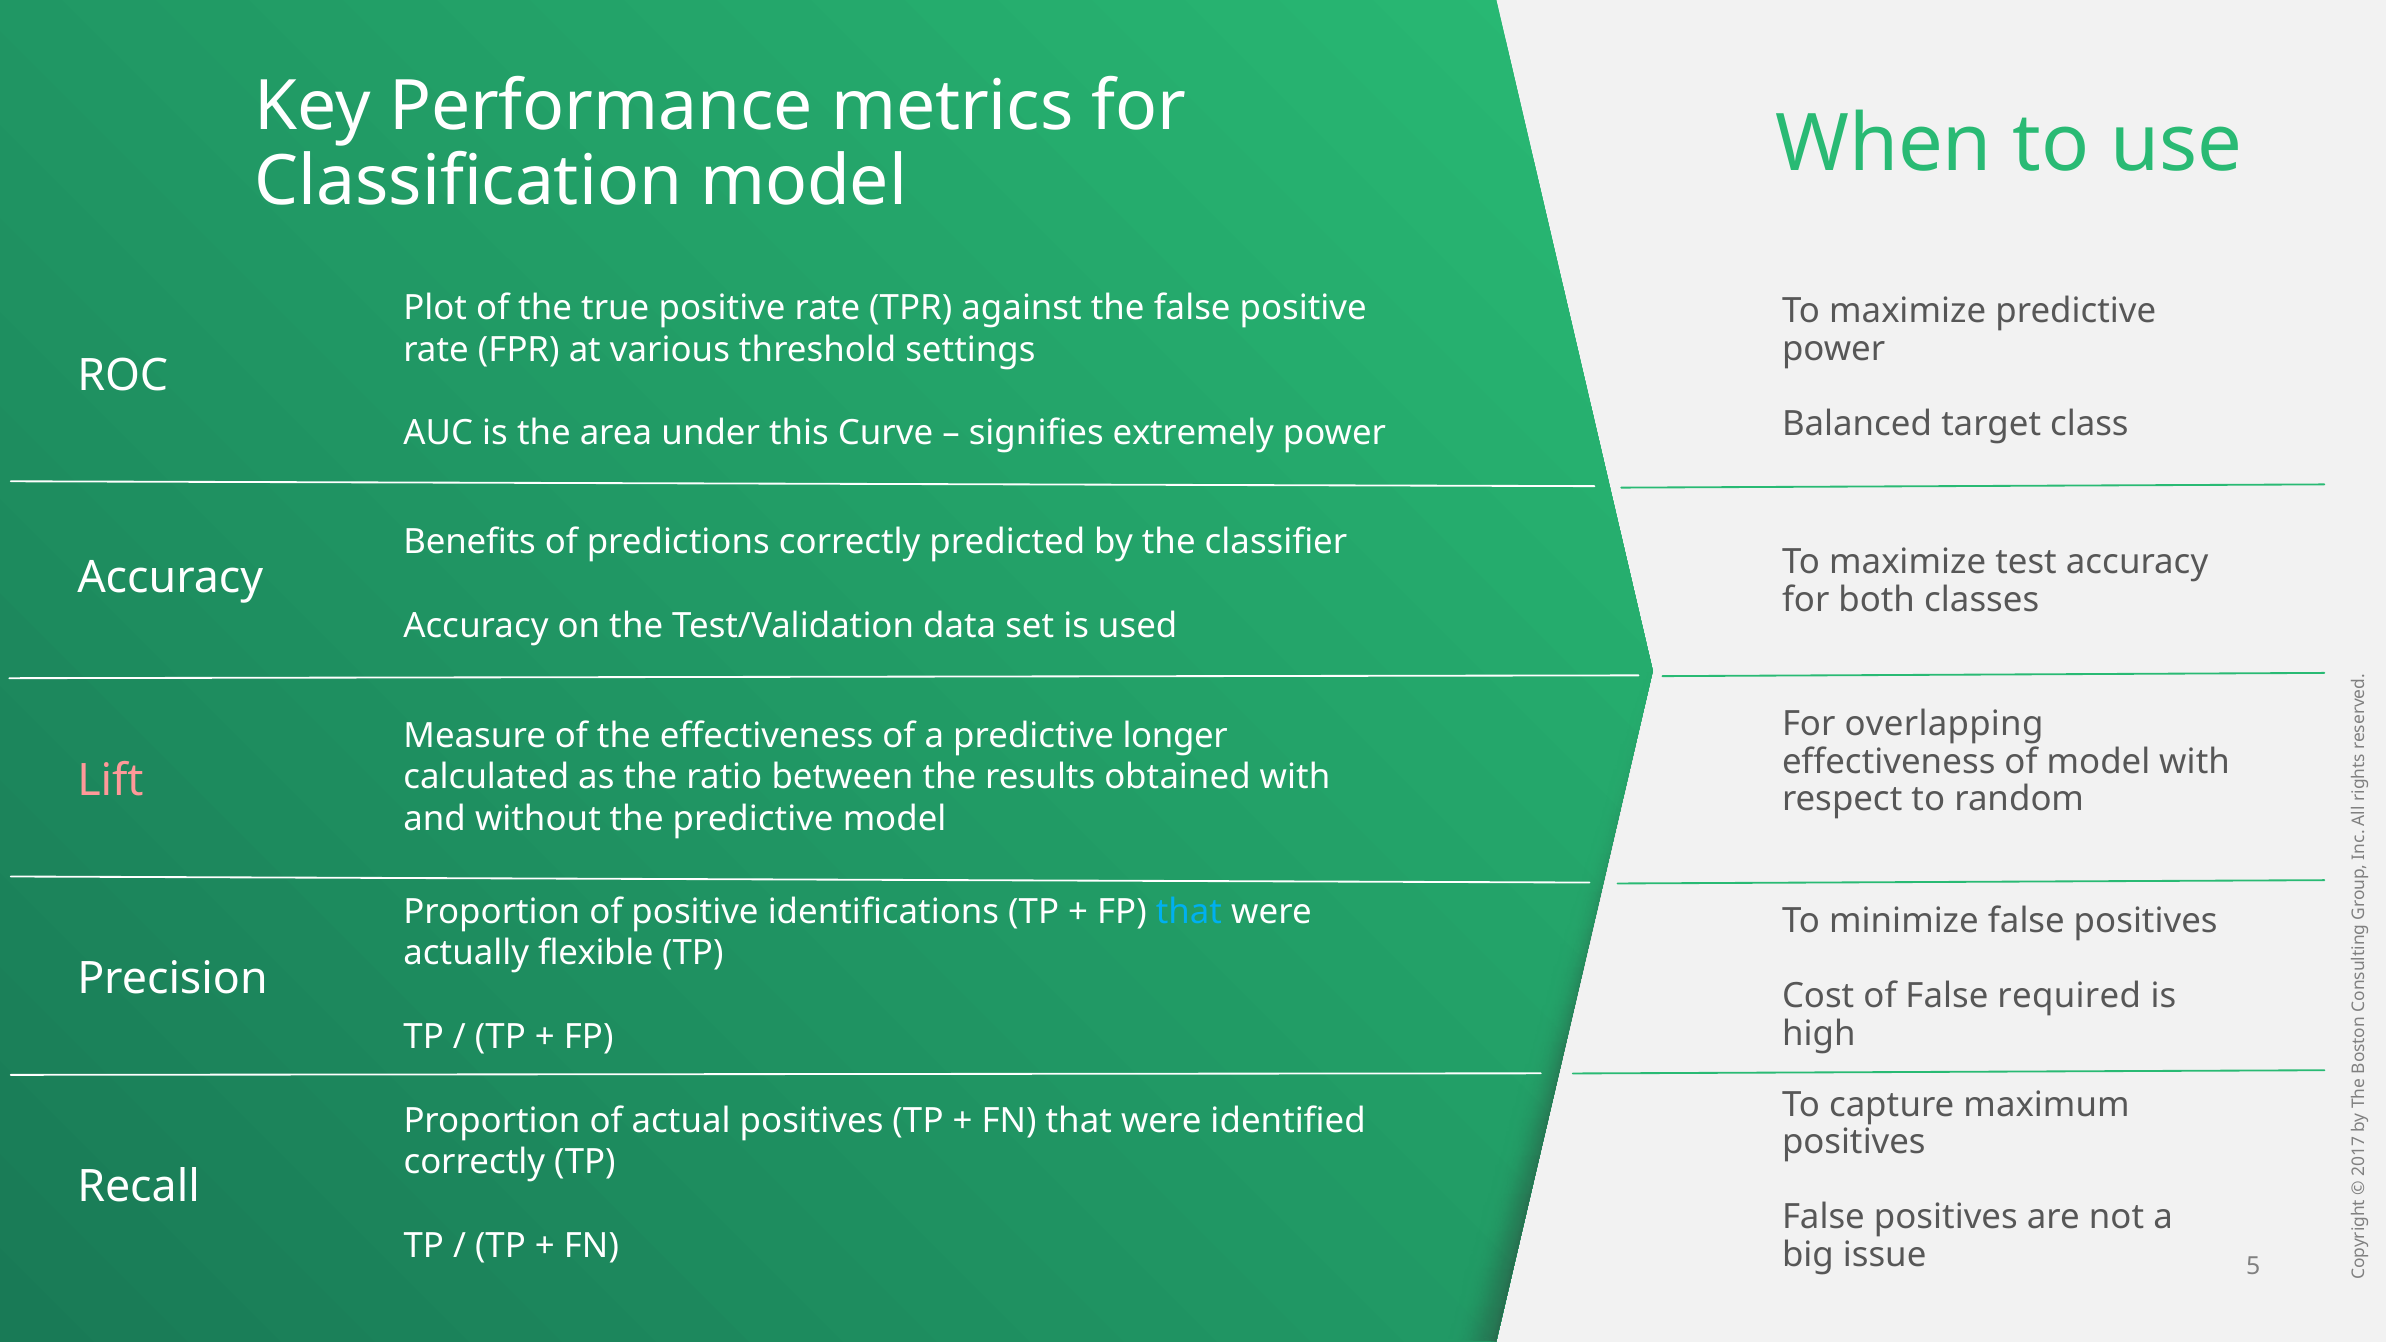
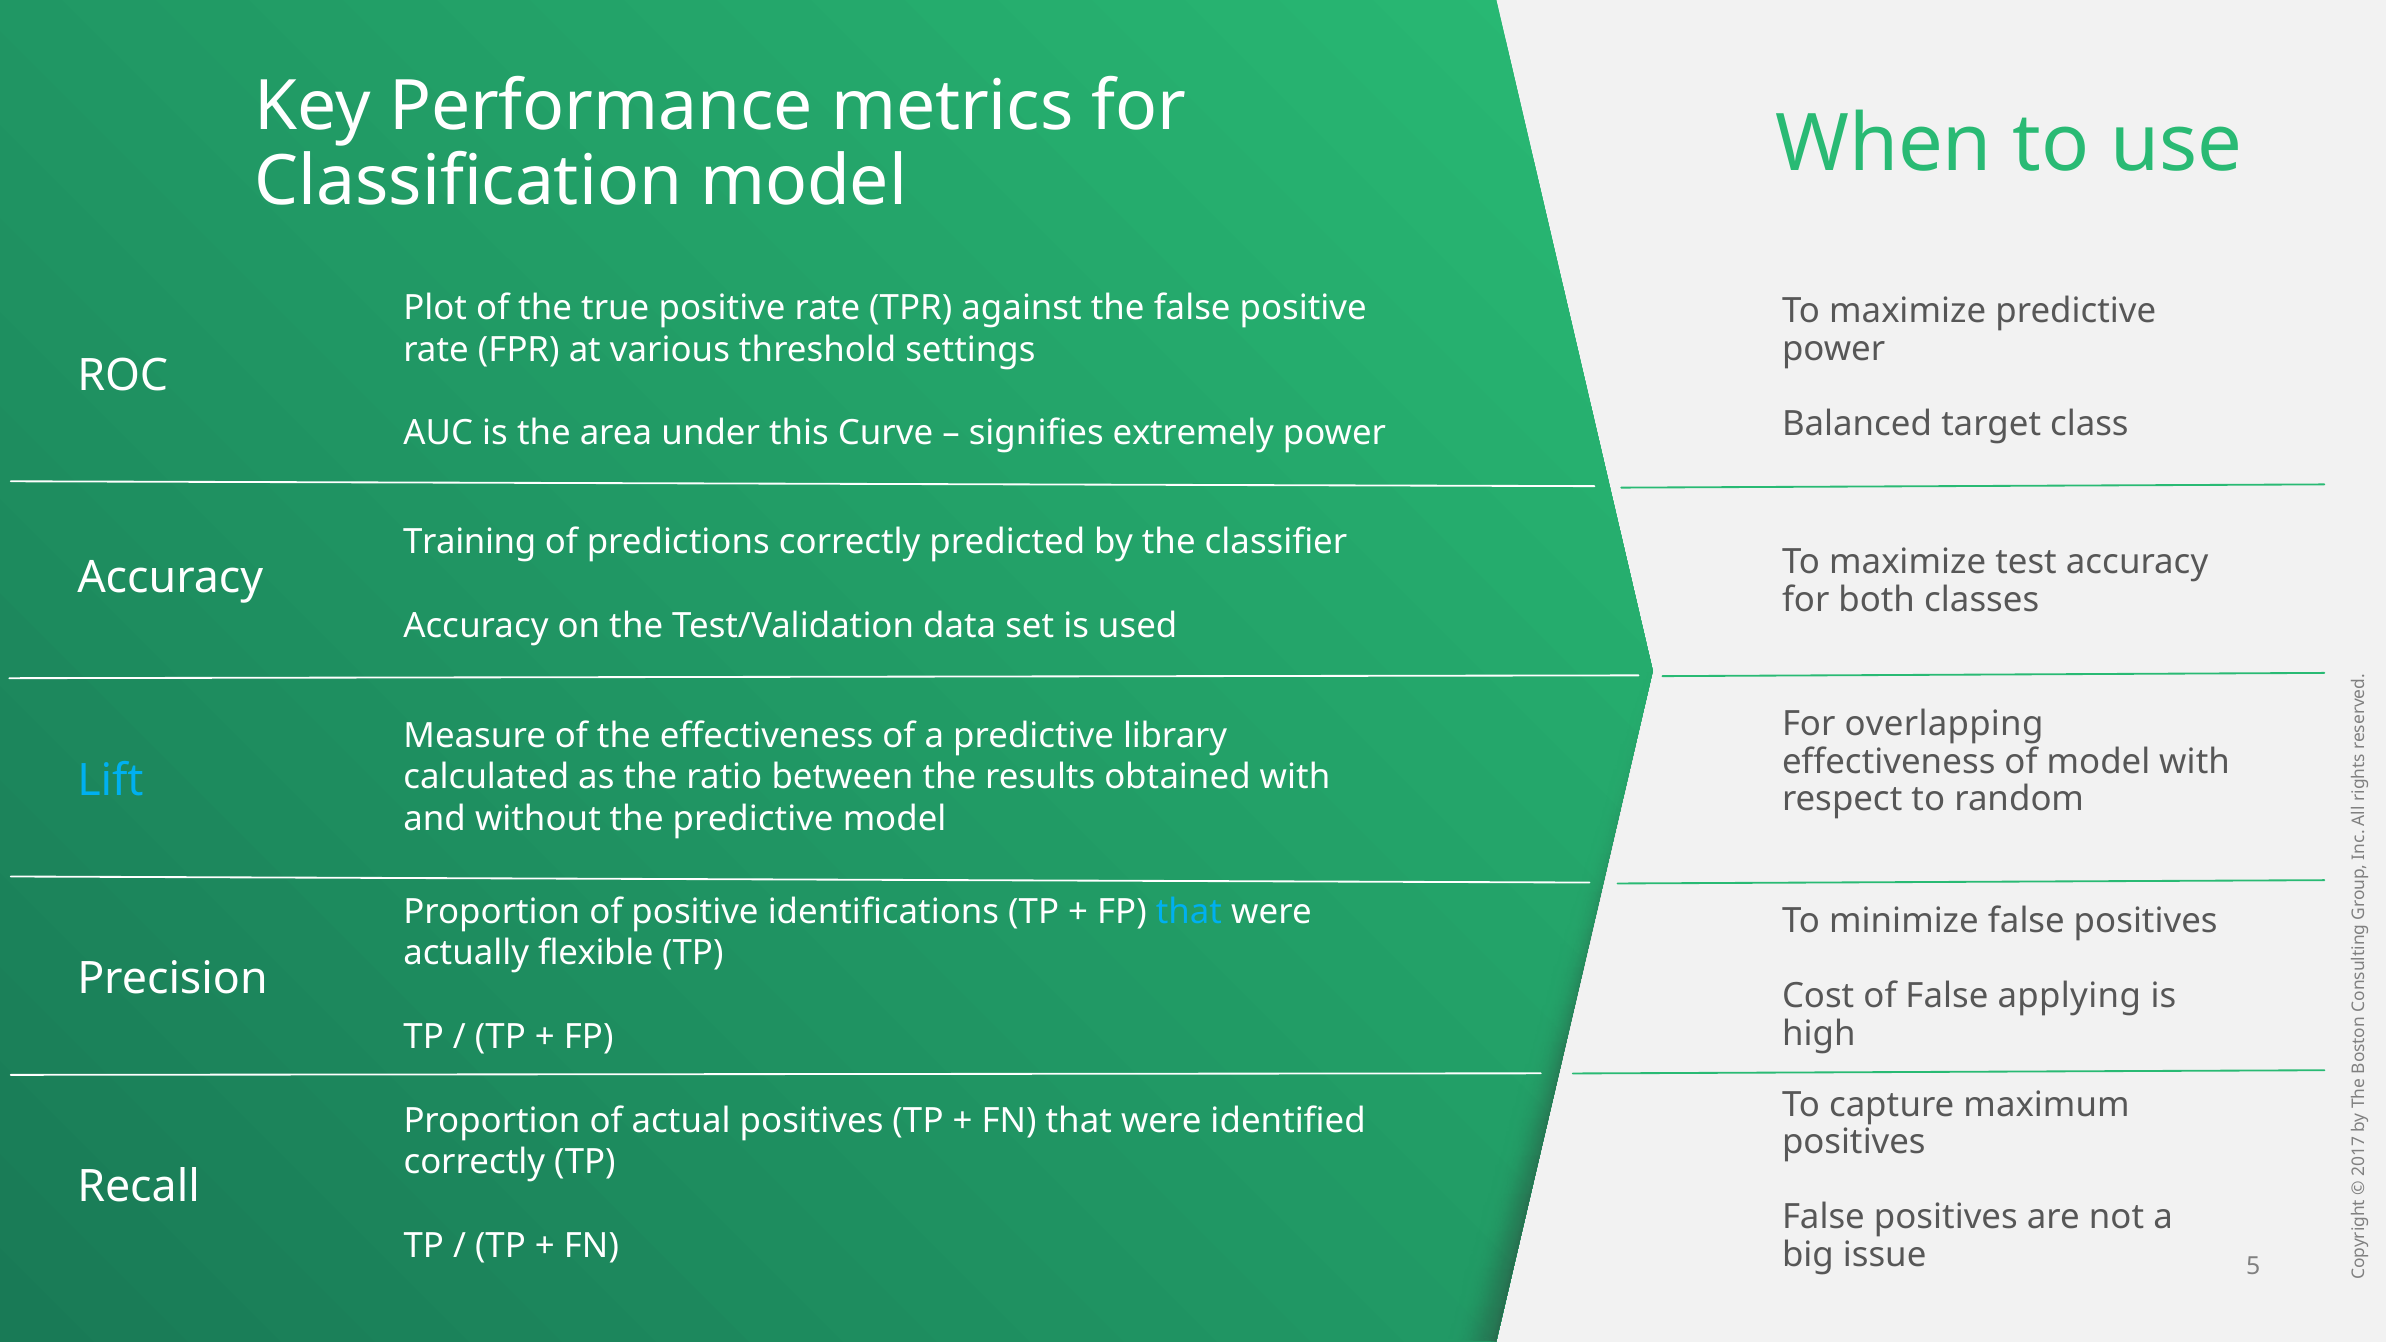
Benefits: Benefits -> Training
longer: longer -> library
Lift colour: pink -> light blue
required: required -> applying
